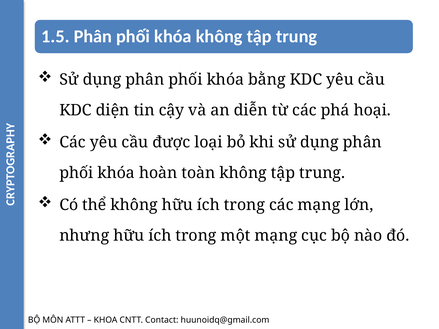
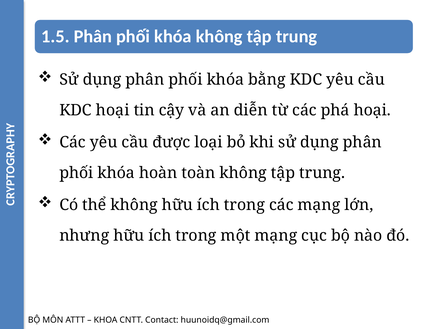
KDC diện: diện -> hoại
